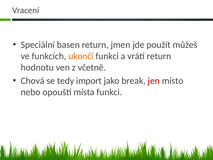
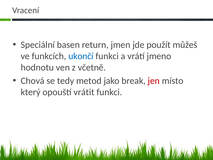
ukončí colour: orange -> blue
vrátí return: return -> jmeno
import: import -> metod
nebo: nebo -> který
místa: místa -> vrátit
